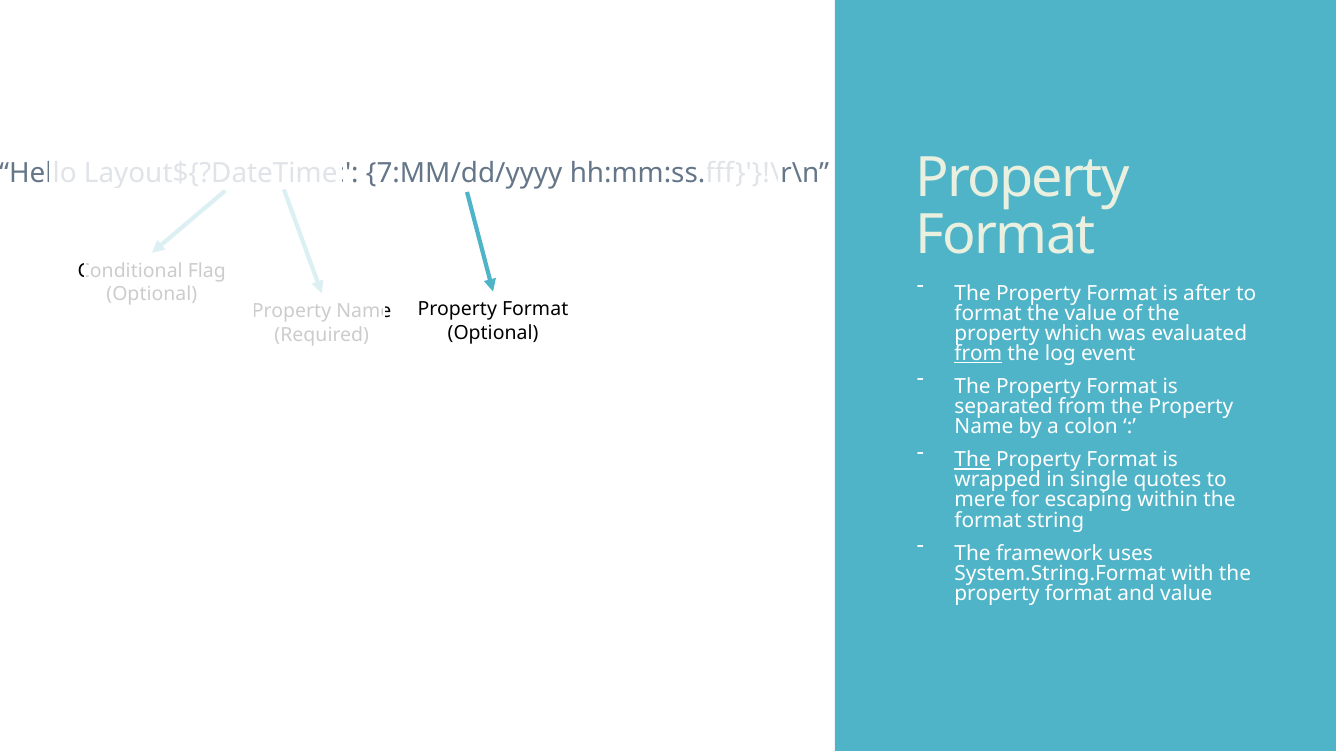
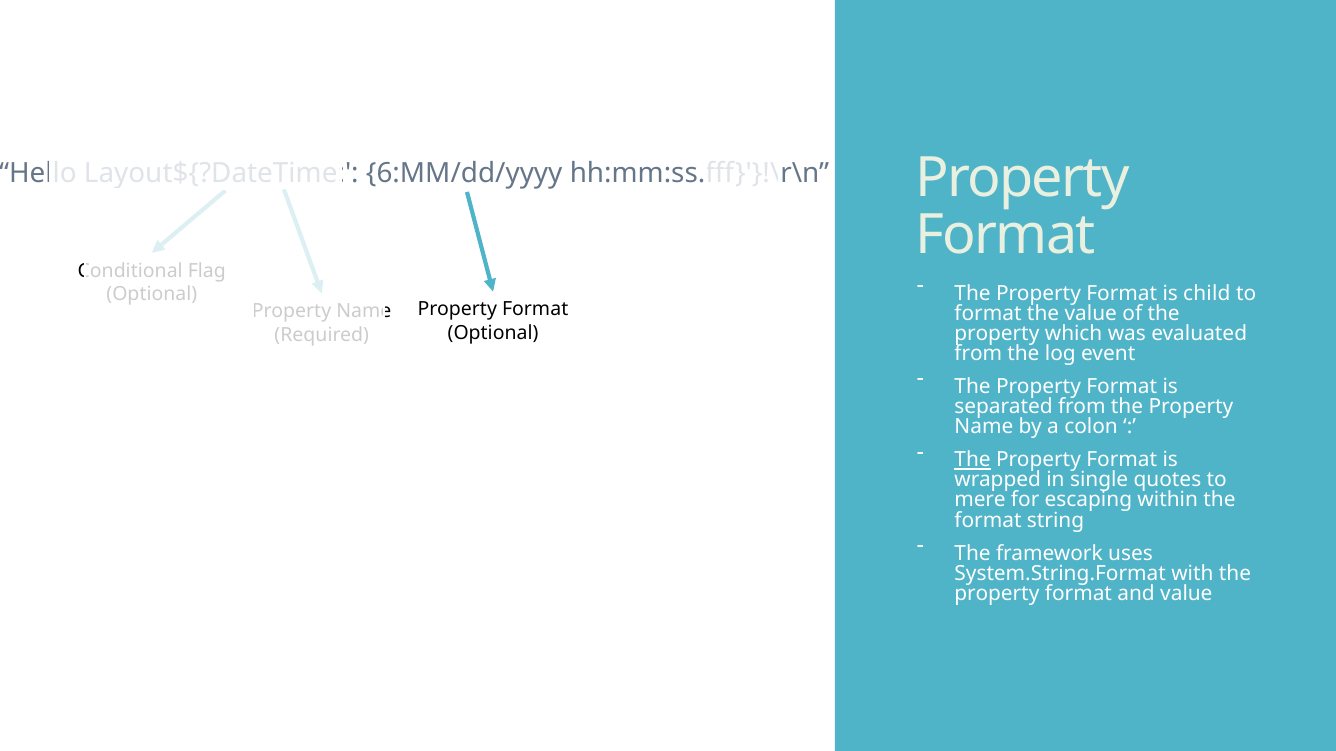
7:MM/dd/yyyy: 7:MM/dd/yyyy -> 6:MM/dd/yyyy
after: after -> child
from at (978, 354) underline: present -> none
